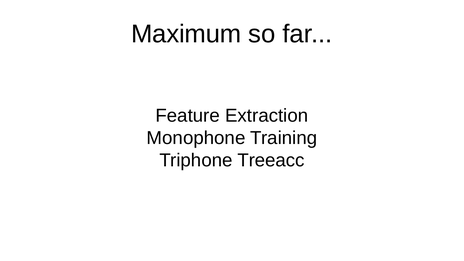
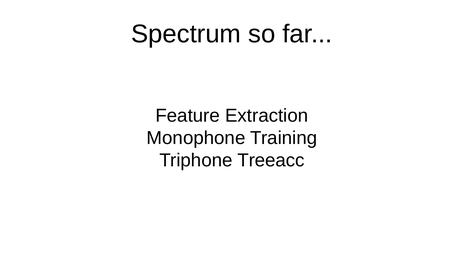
Maximum: Maximum -> Spectrum
